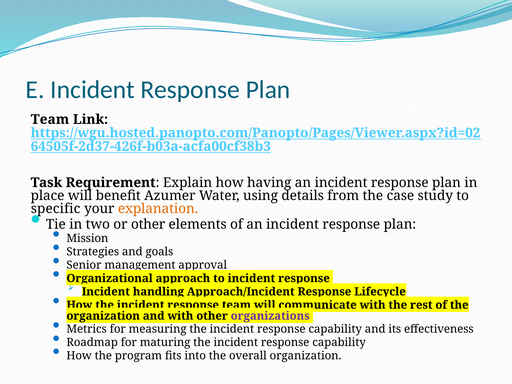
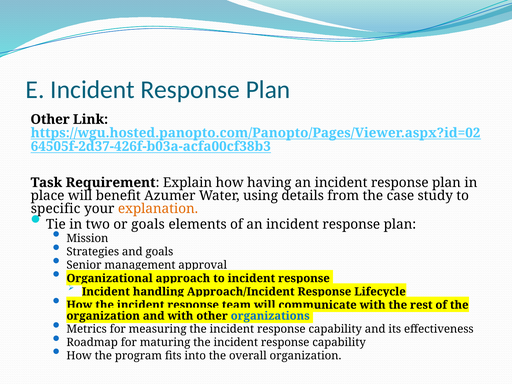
Team at (50, 119): Team -> Other
or other: other -> goals
organizations colour: purple -> blue
